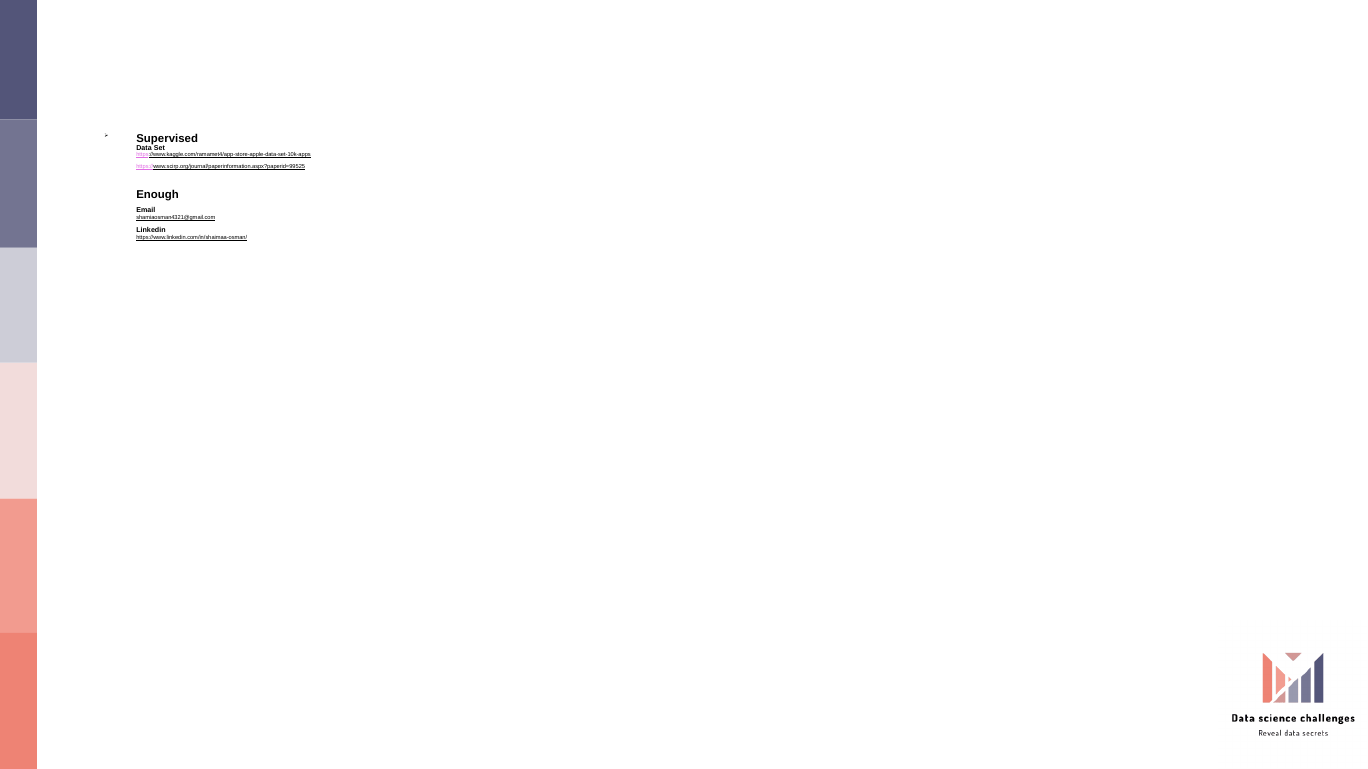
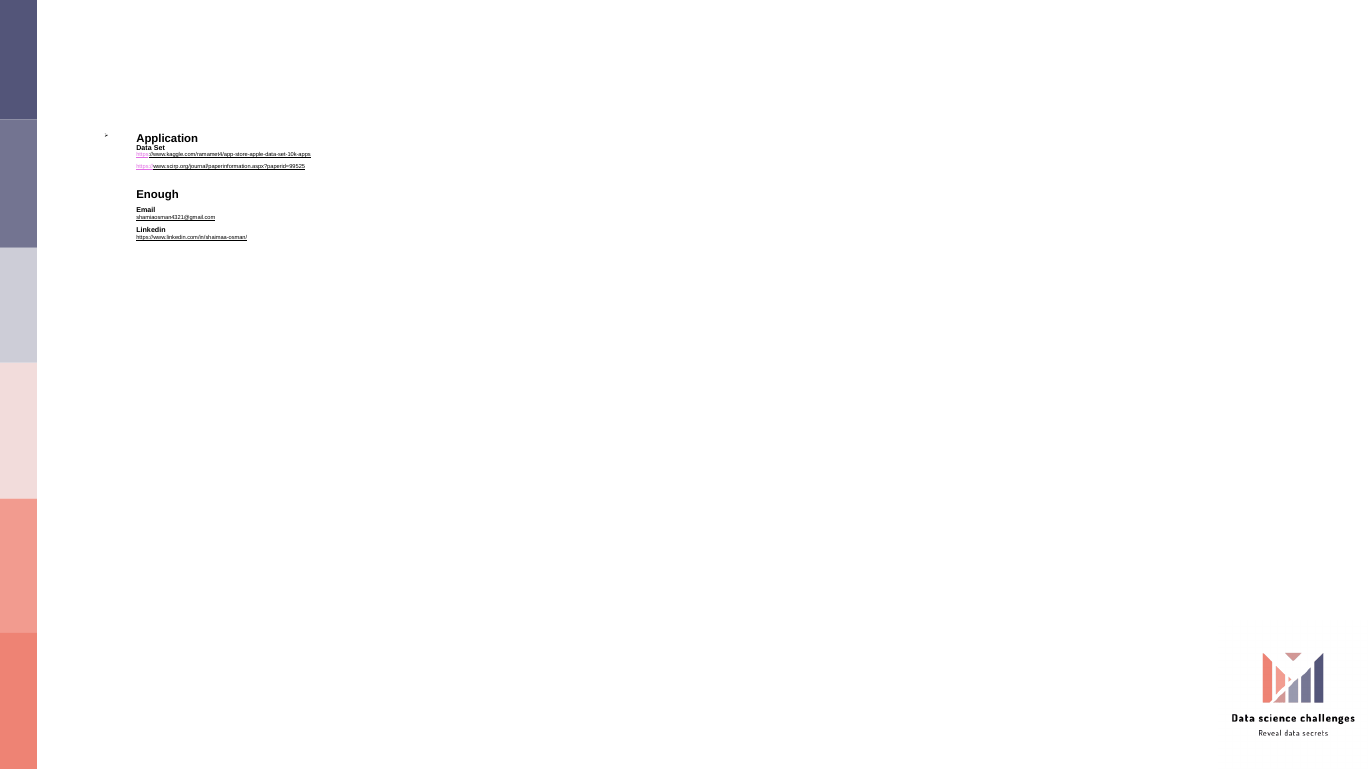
Supervised: Supervised -> Application
